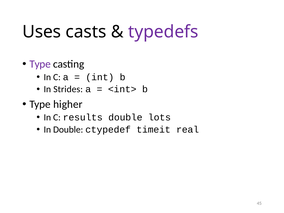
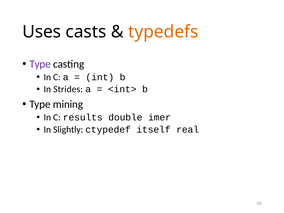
typedefs colour: purple -> orange
higher: higher -> mining
lots: lots -> imer
In Double: Double -> Slightly
timeit: timeit -> itself
